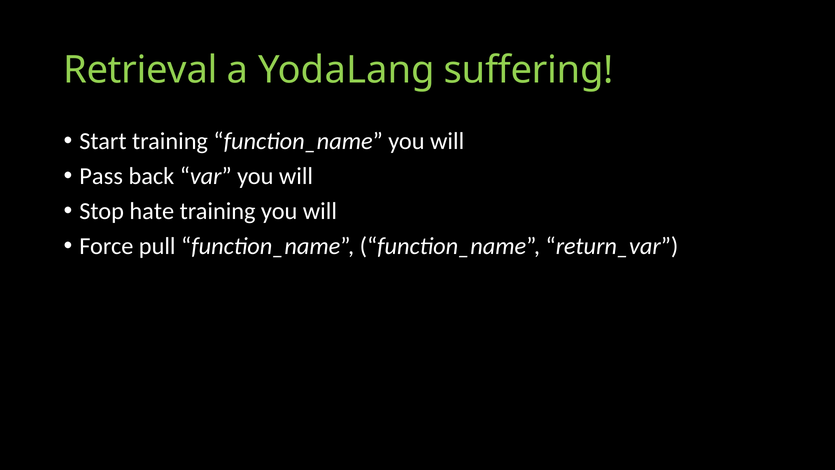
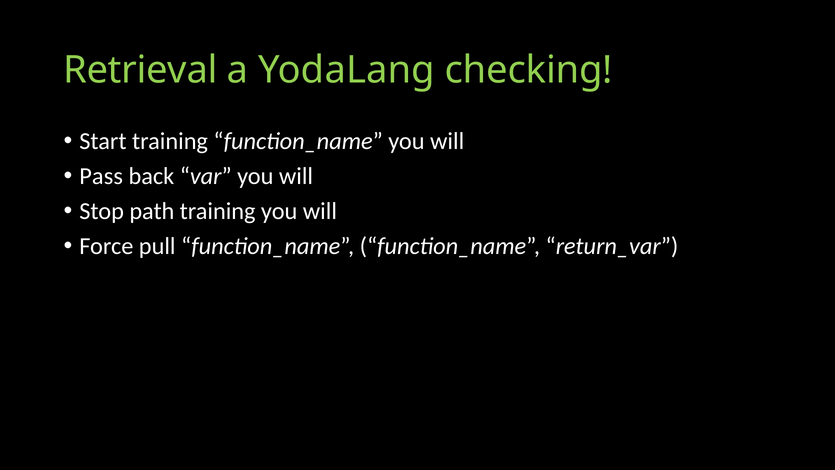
suffering: suffering -> checking
hate: hate -> path
